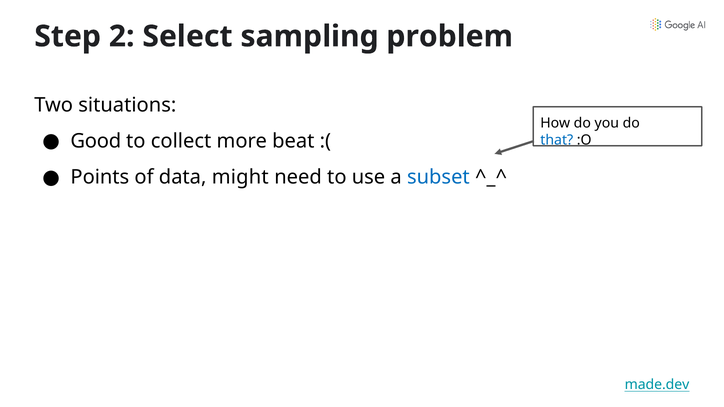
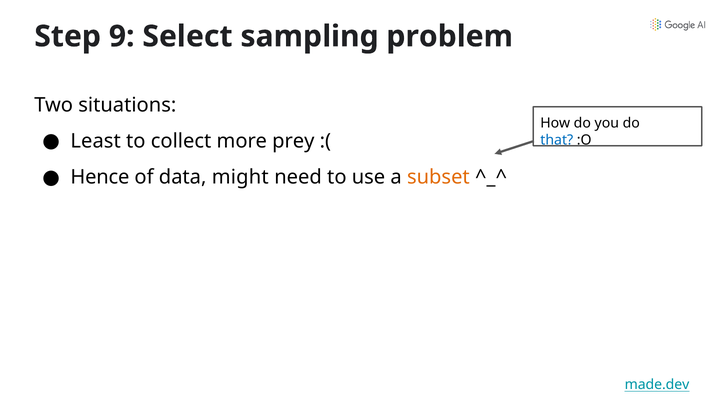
2: 2 -> 9
Good: Good -> Least
beat: beat -> prey
Points: Points -> Hence
subset colour: blue -> orange
